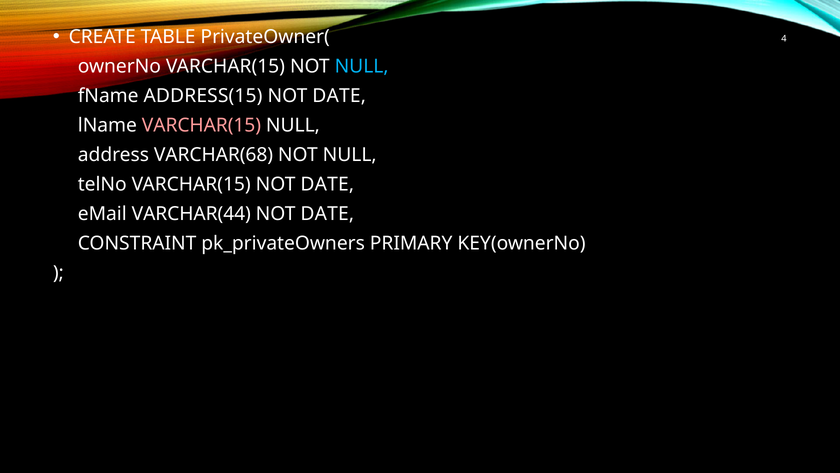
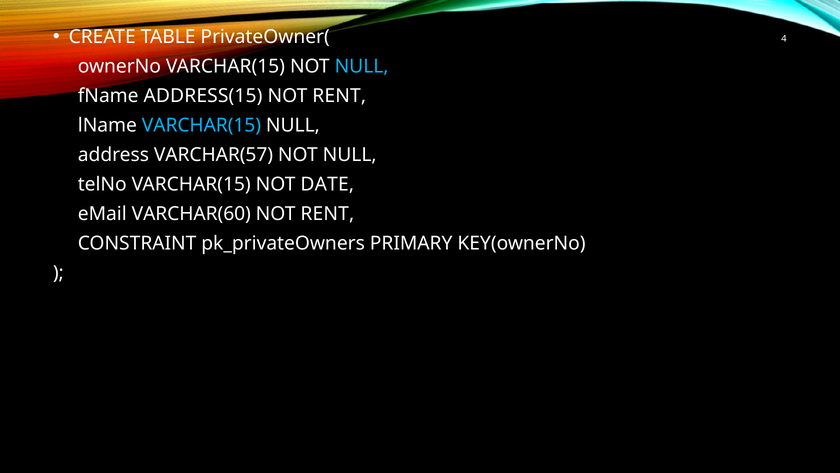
DATE at (339, 96): DATE -> RENT
VARCHAR(15 at (201, 125) colour: pink -> light blue
VARCHAR(68: VARCHAR(68 -> VARCHAR(57
VARCHAR(44: VARCHAR(44 -> VARCHAR(60
DATE at (327, 214): DATE -> RENT
